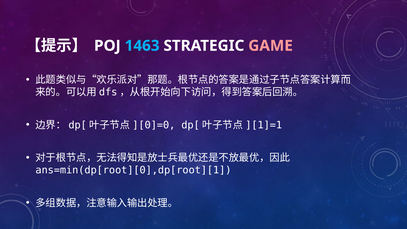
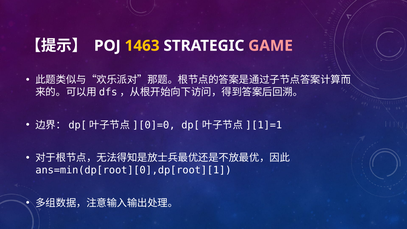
1463 colour: light blue -> yellow
